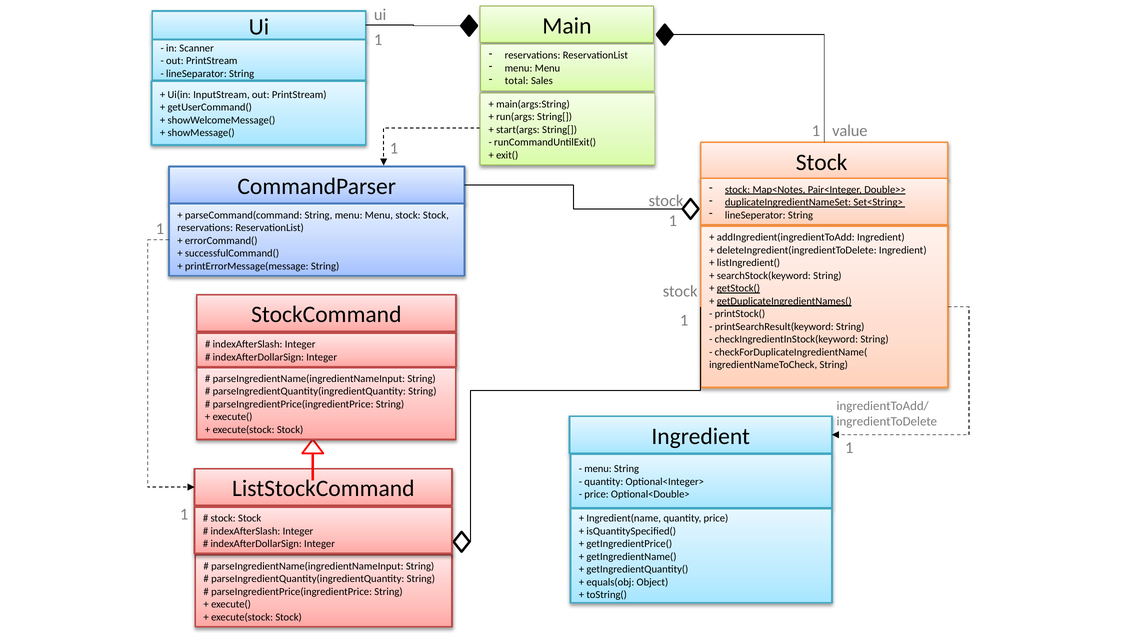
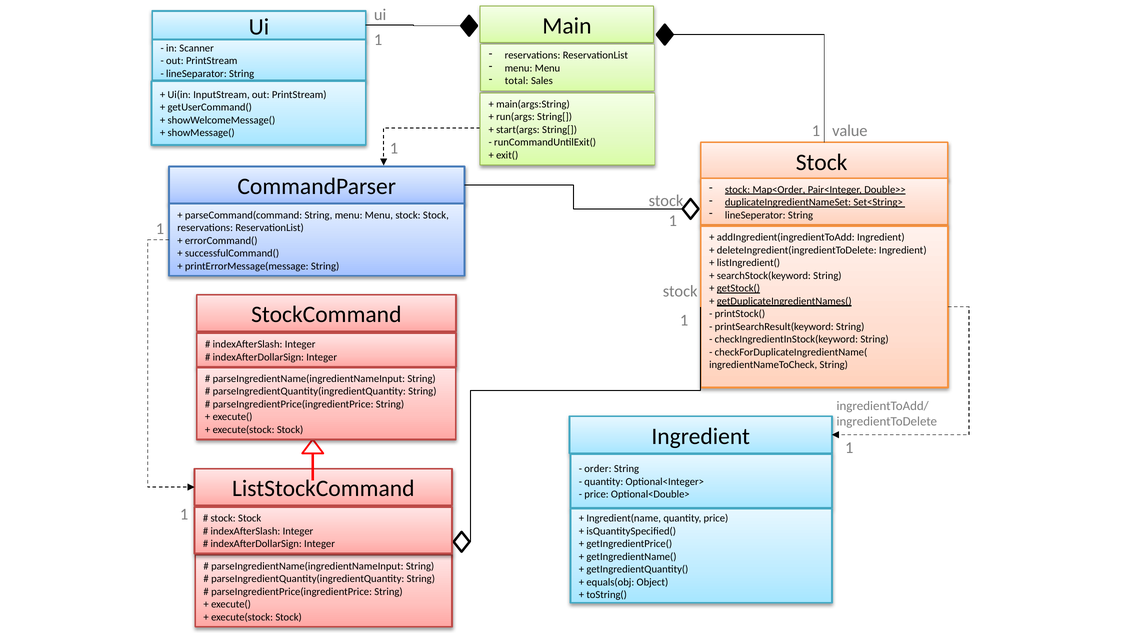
Map<Notes: Map<Notes -> Map<Order
menu at (598, 469): menu -> order
